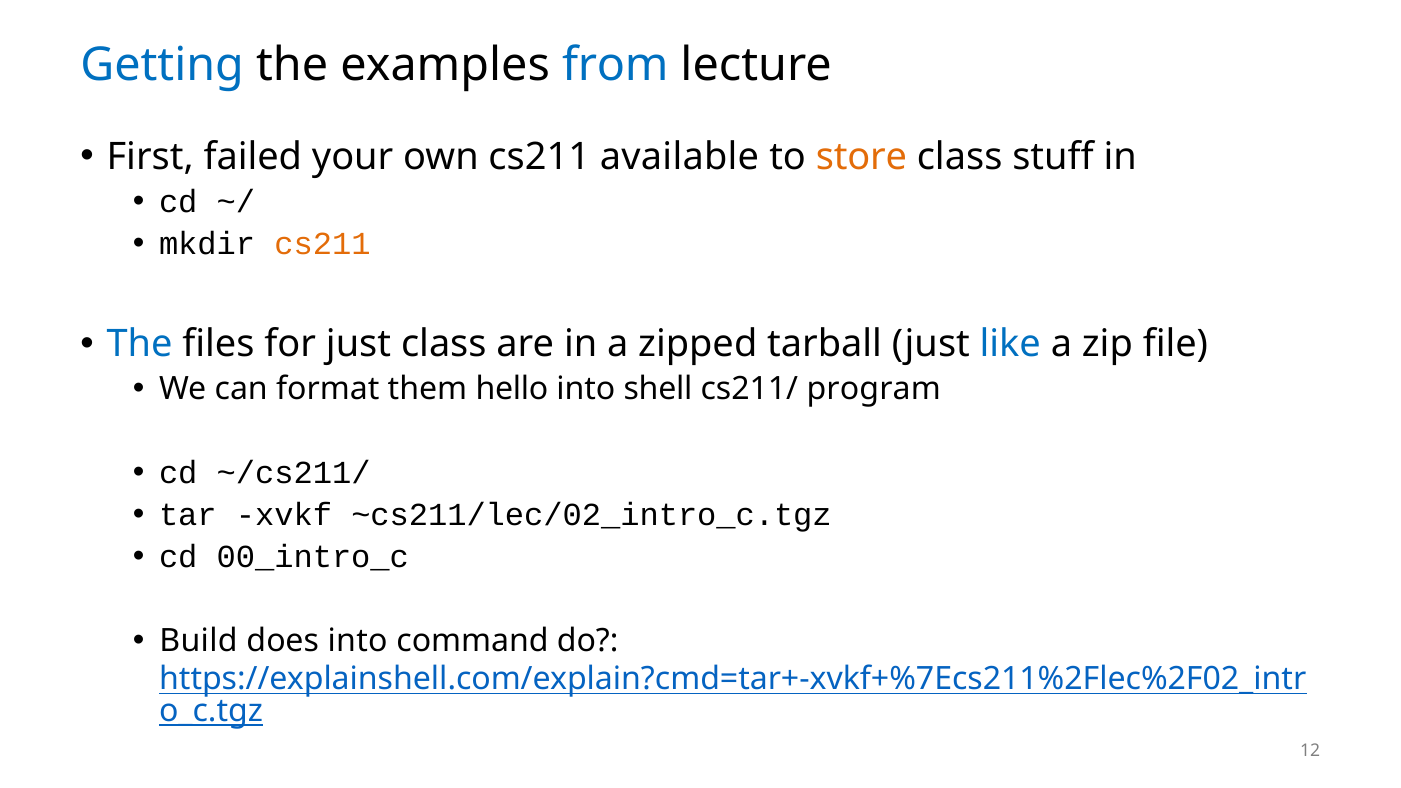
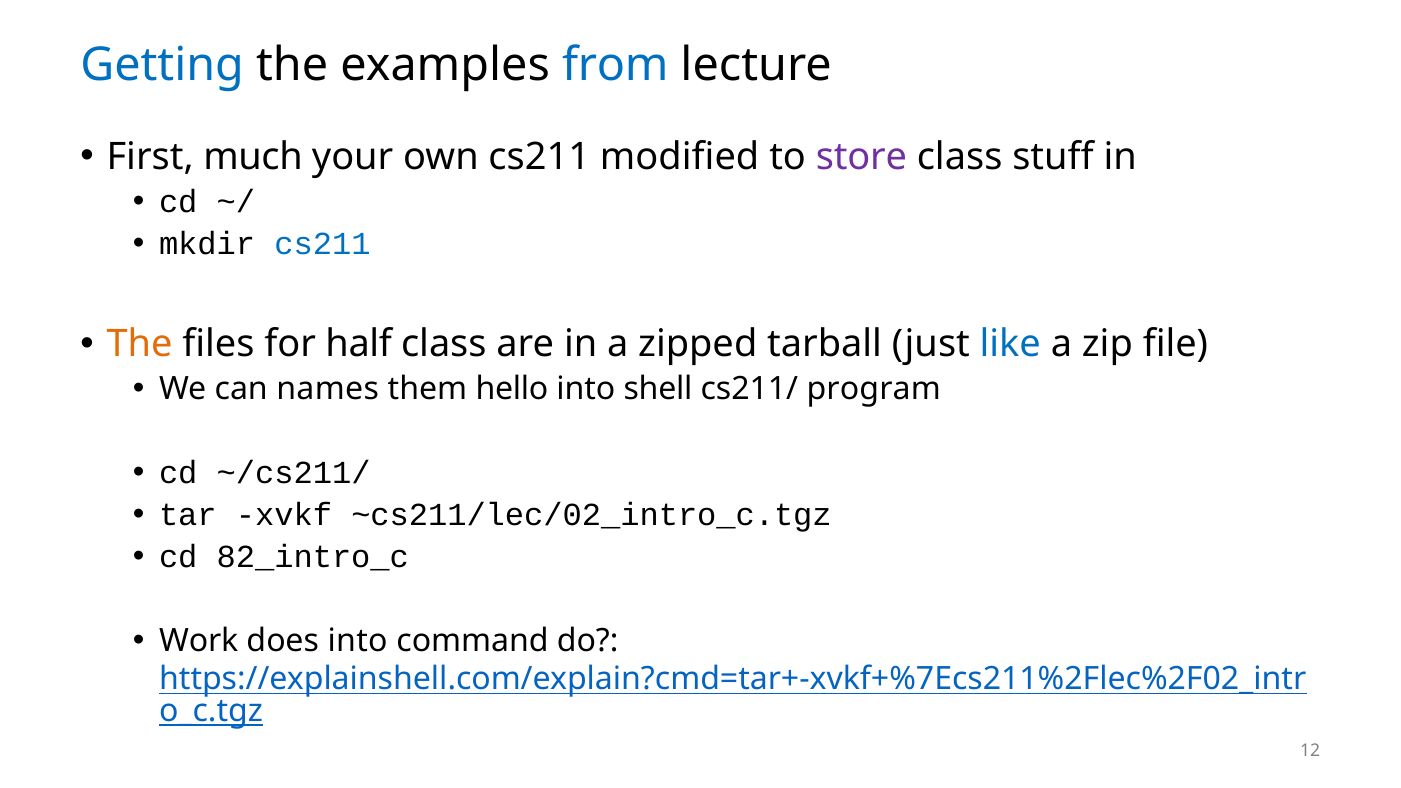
failed: failed -> much
available: available -> modified
store colour: orange -> purple
cs211 at (322, 244) colour: orange -> blue
The at (140, 344) colour: blue -> orange
for just: just -> half
format: format -> names
00_intro_c: 00_intro_c -> 82_intro_c
Build: Build -> Work
